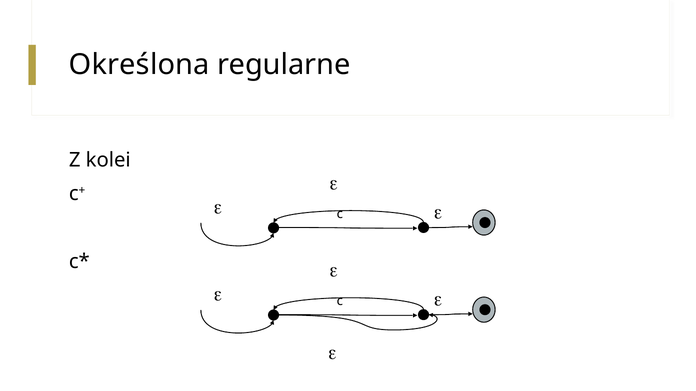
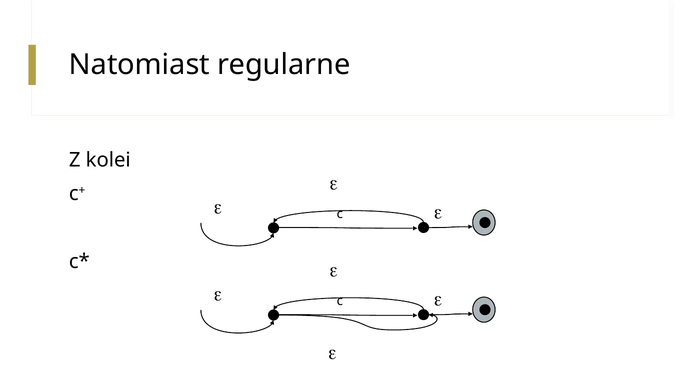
Określona: Określona -> Natomiast
